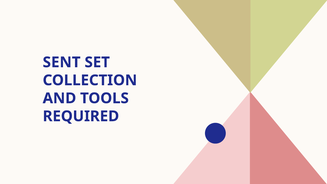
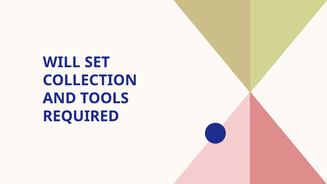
SENT: SENT -> WILL
